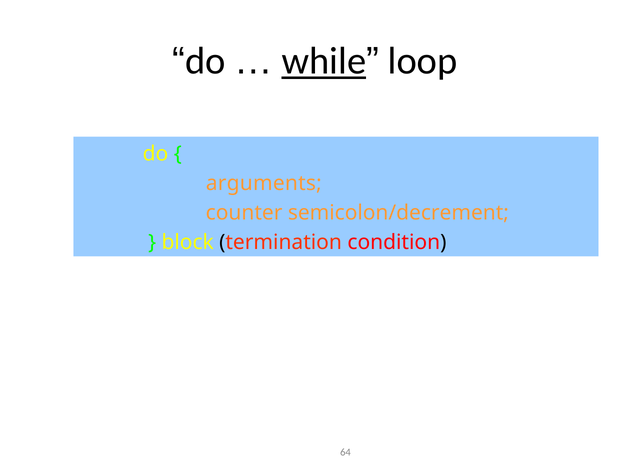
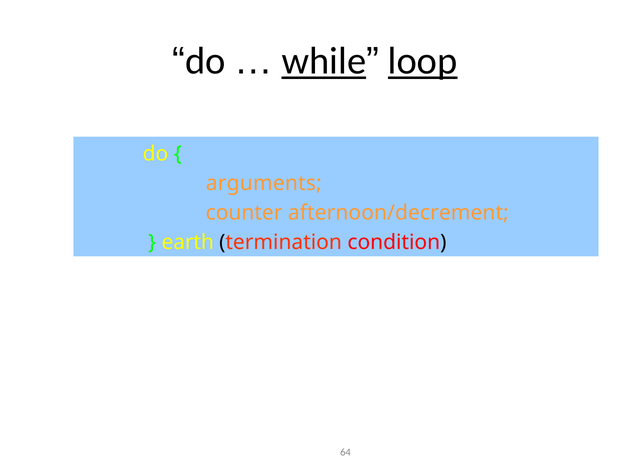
loop underline: none -> present
semicolon/decrement: semicolon/decrement -> afternoon/decrement
block: block -> earth
